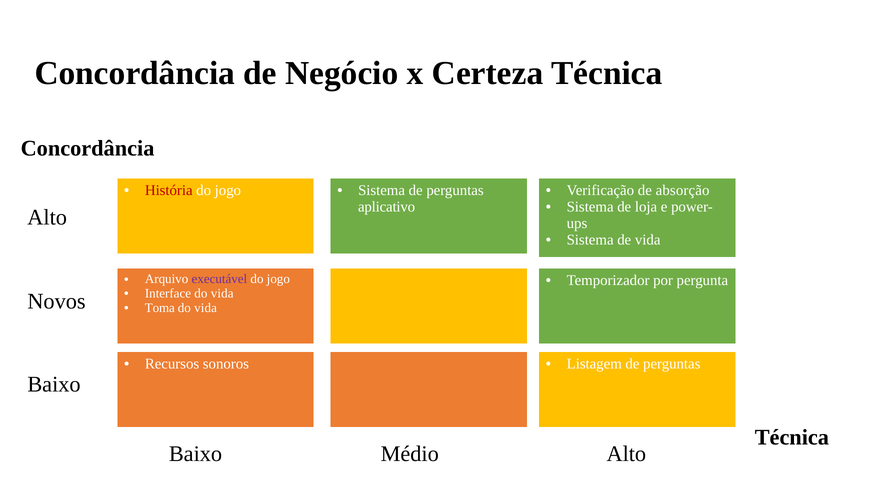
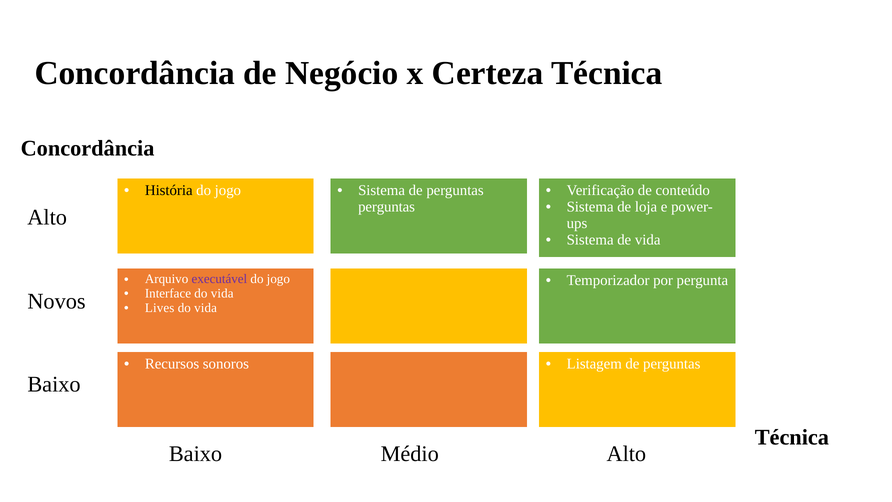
História colour: red -> black
absorção: absorção -> conteúdo
aplicativo at (387, 207): aplicativo -> perguntas
Toma: Toma -> Lives
